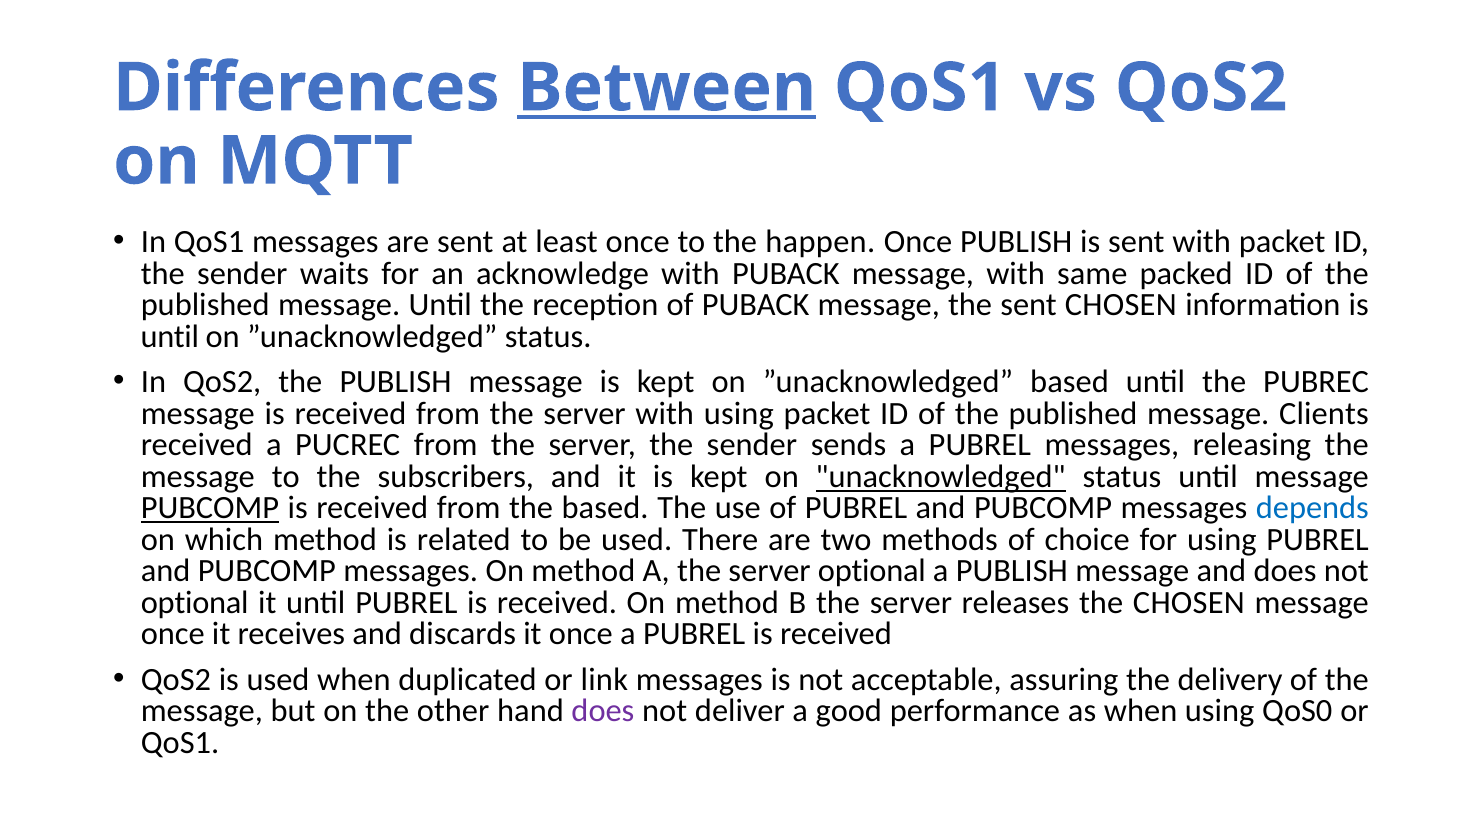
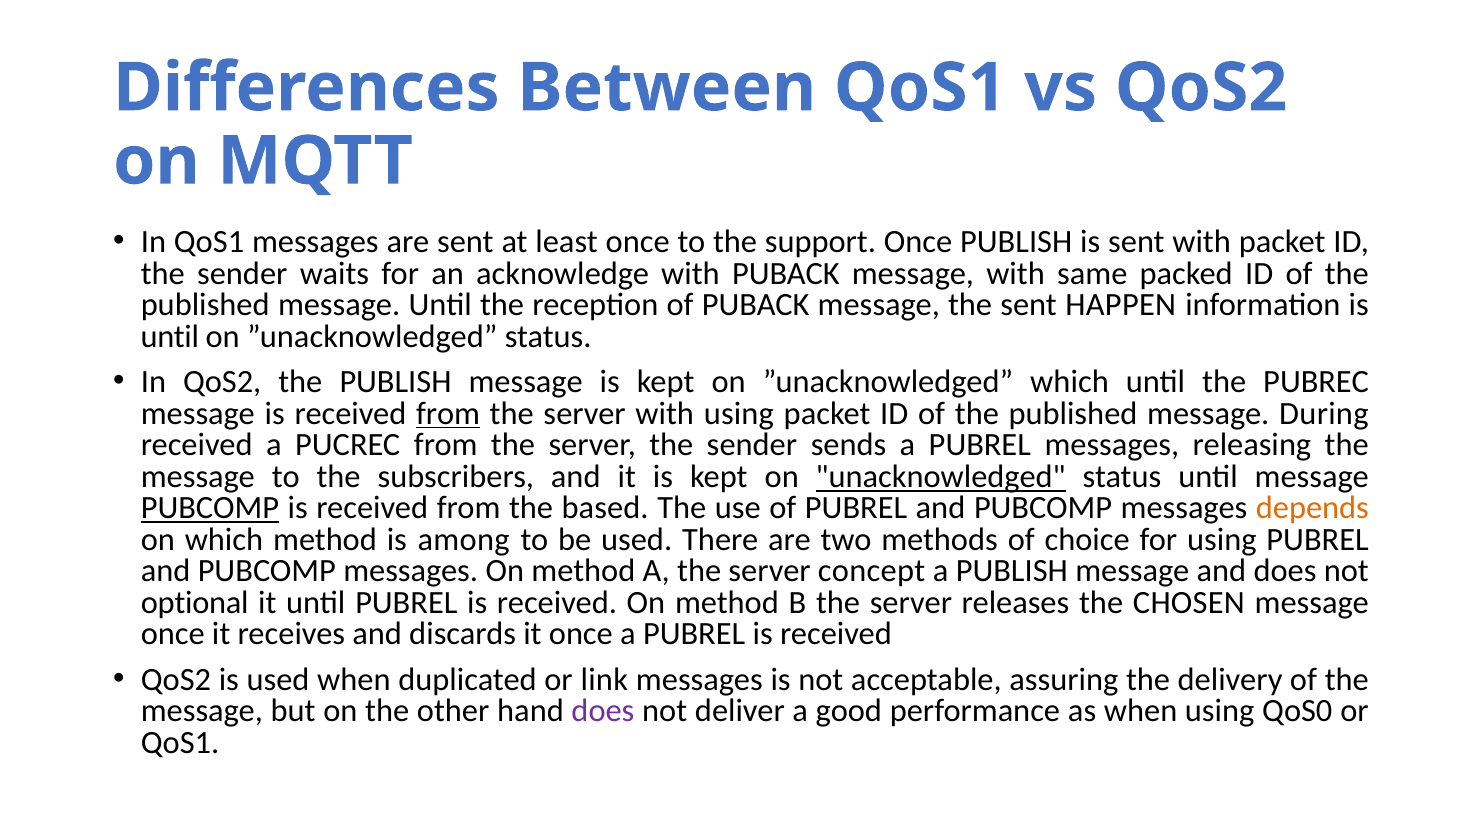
Between underline: present -> none
happen: happen -> support
sent CHOSEN: CHOSEN -> HAPPEN
”unacknowledged based: based -> which
from at (448, 414) underline: none -> present
Clients: Clients -> During
depends colour: blue -> orange
related: related -> among
server optional: optional -> concept
